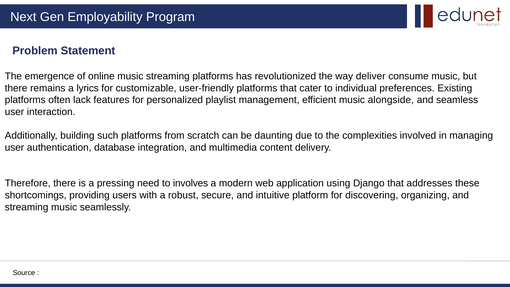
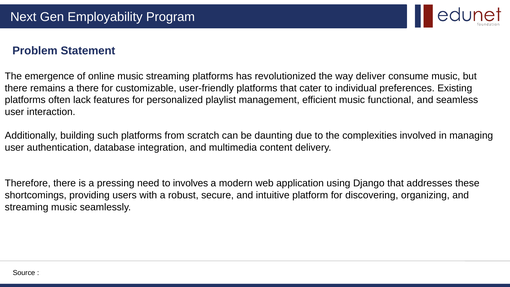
a lyrics: lyrics -> there
alongside: alongside -> functional
